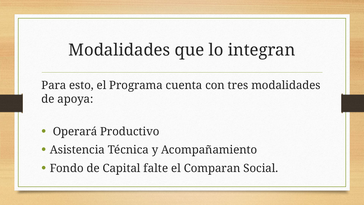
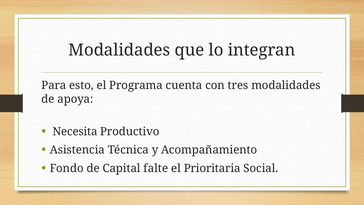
Operará: Operará -> Necesita
Comparan: Comparan -> Prioritaria
